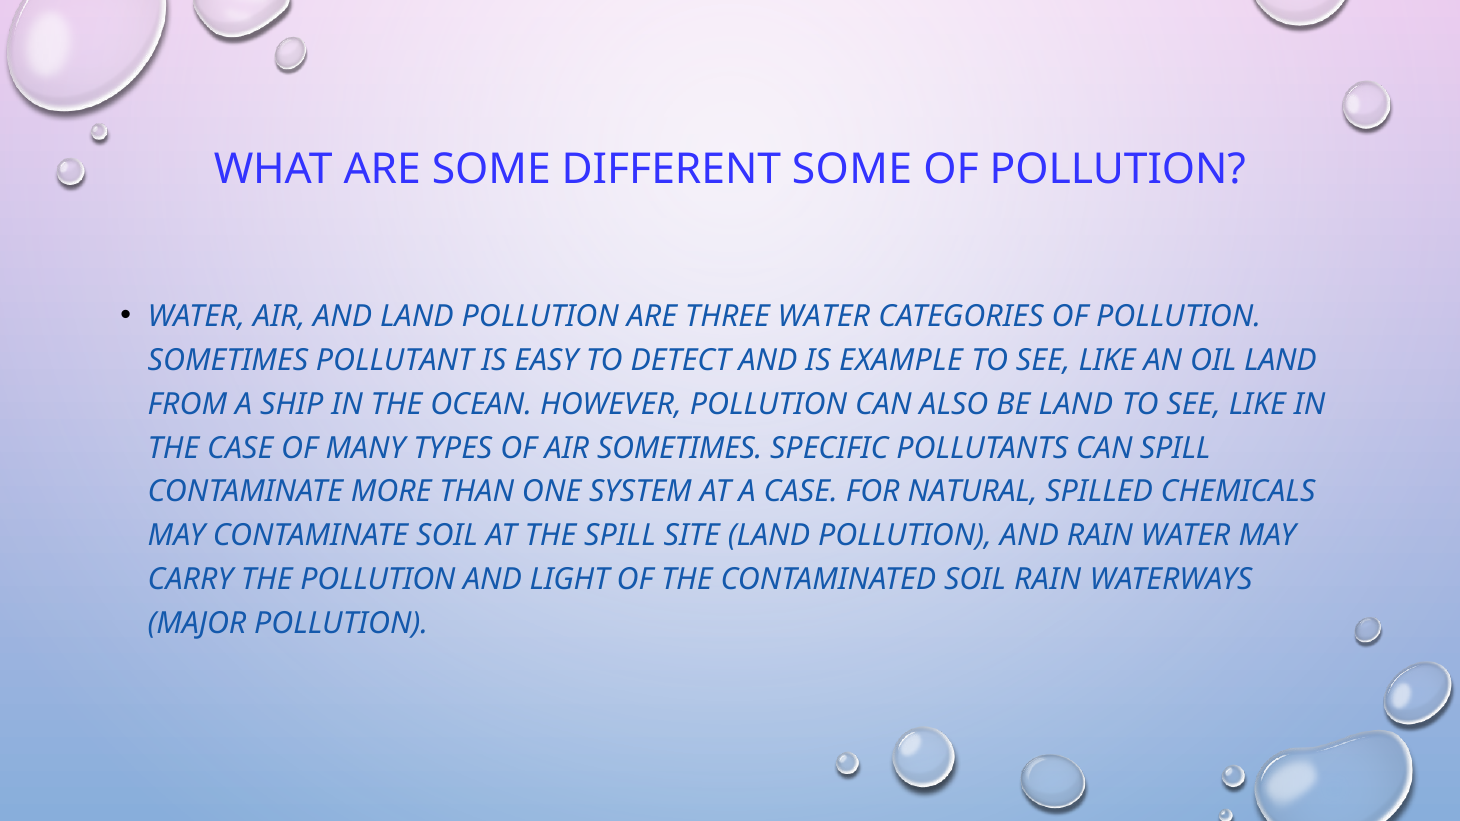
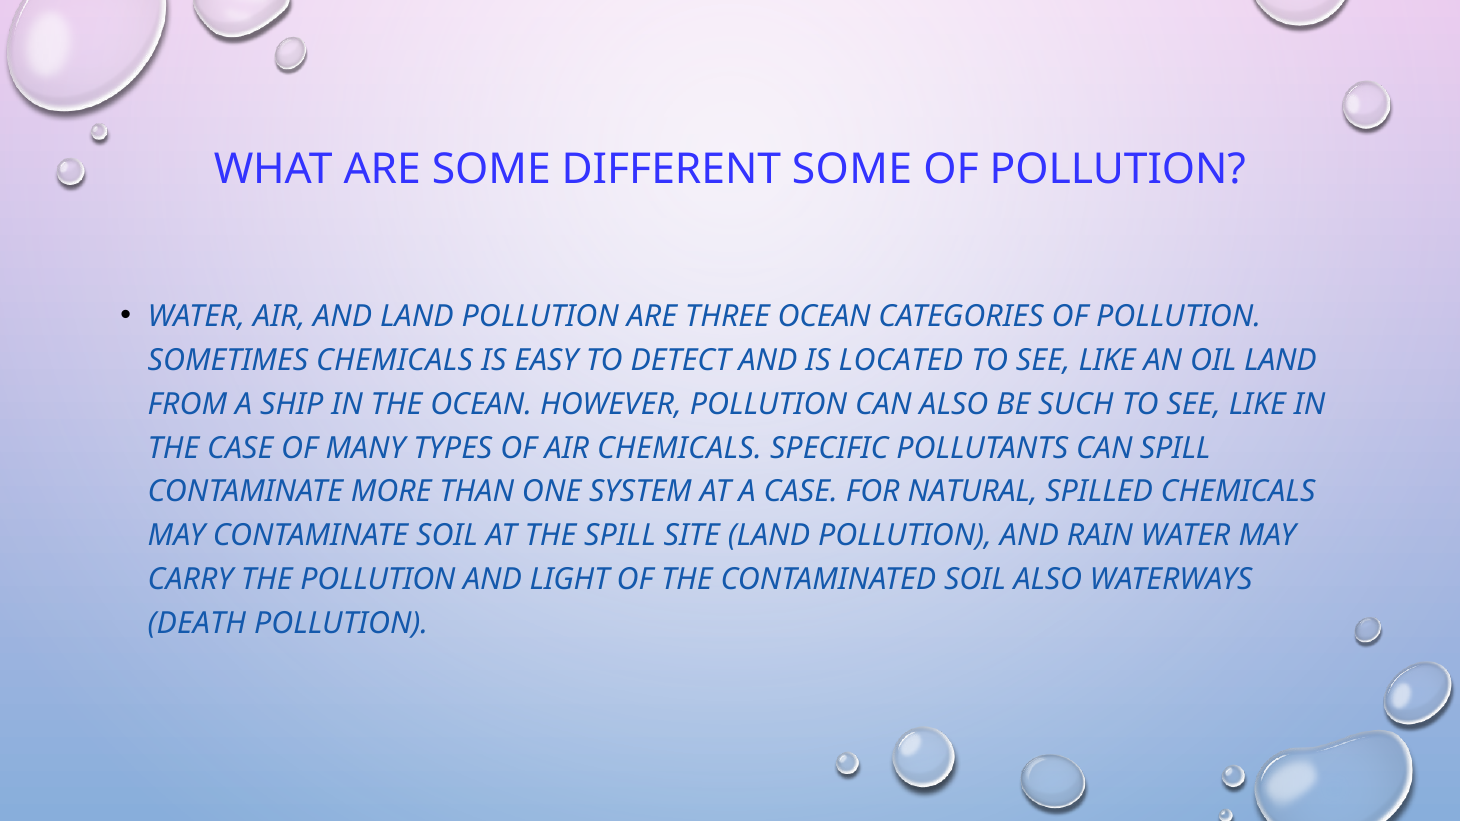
THREE WATER: WATER -> OCEAN
SOMETIMES POLLUTANT: POLLUTANT -> CHEMICALS
EXAMPLE: EXAMPLE -> LOCATED
BE LAND: LAND -> SUCH
AIR SOMETIMES: SOMETIMES -> CHEMICALS
SOIL RAIN: RAIN -> ALSO
MAJOR: MAJOR -> DEATH
